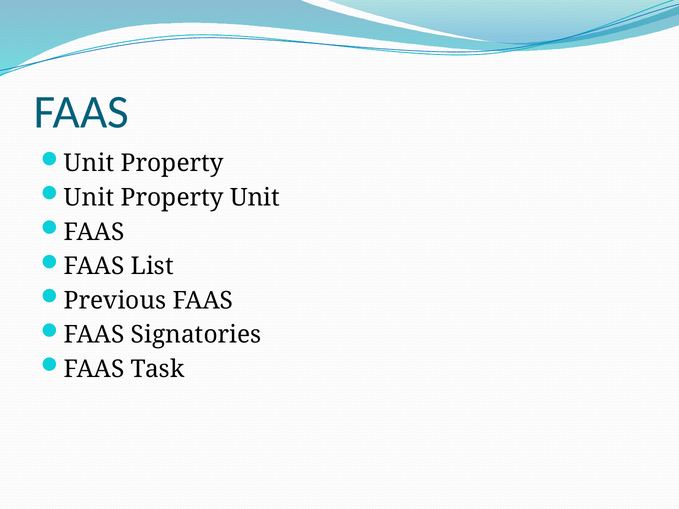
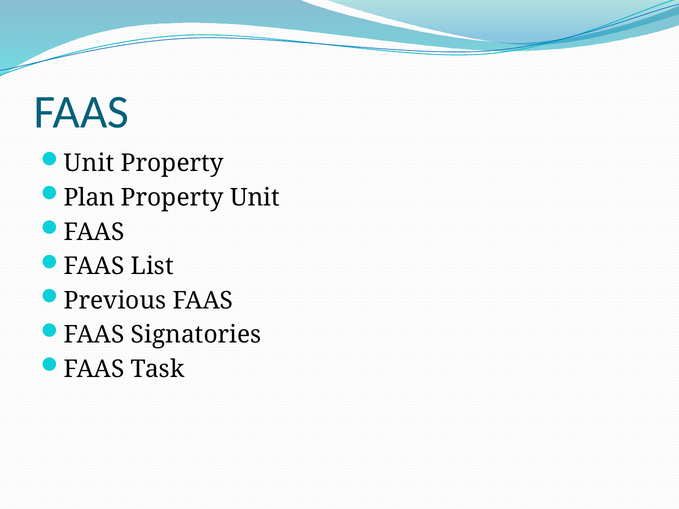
Unit at (89, 198): Unit -> Plan
